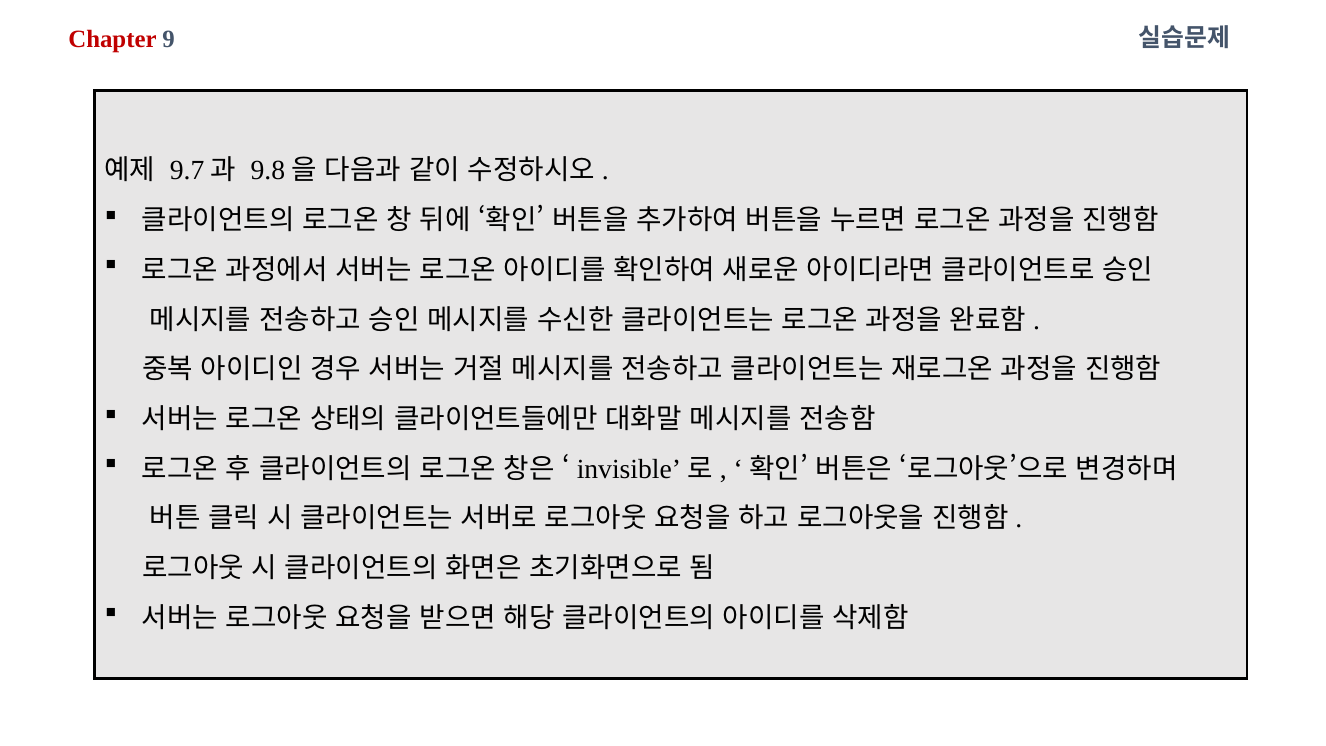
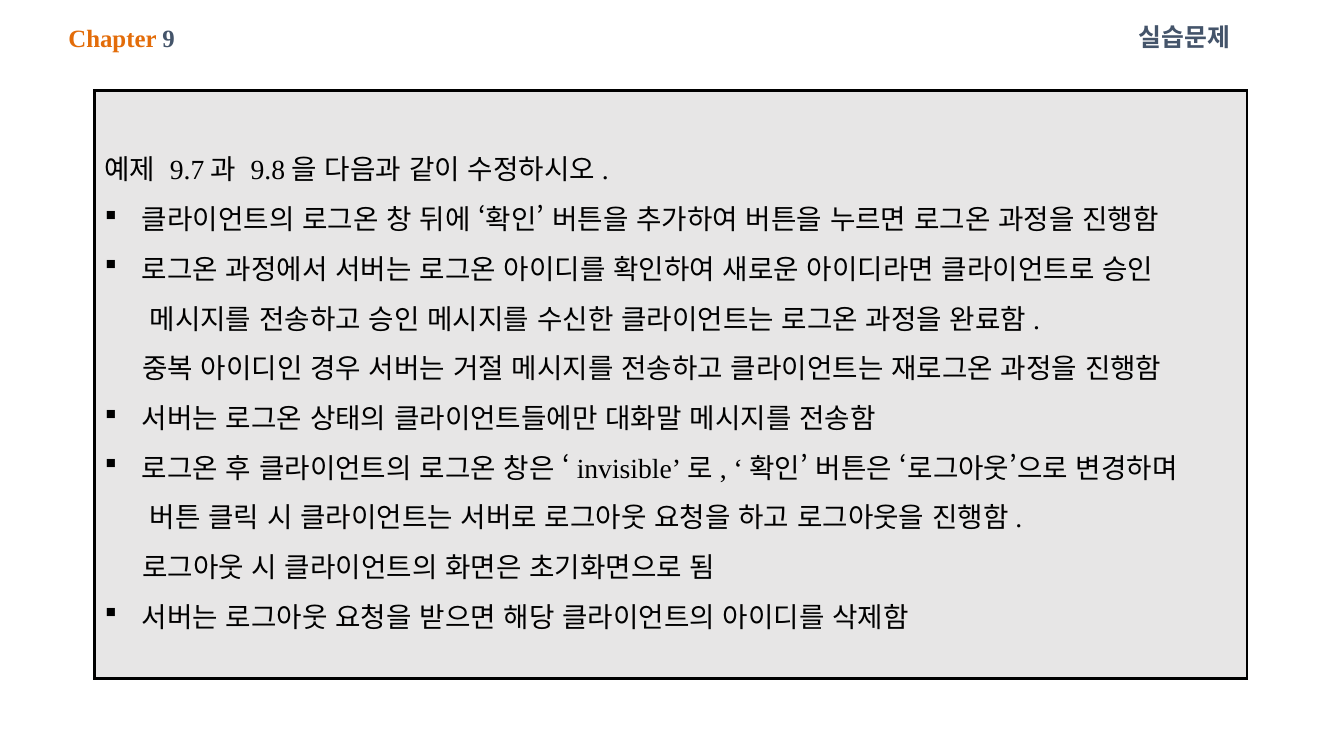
Chapter colour: red -> orange
